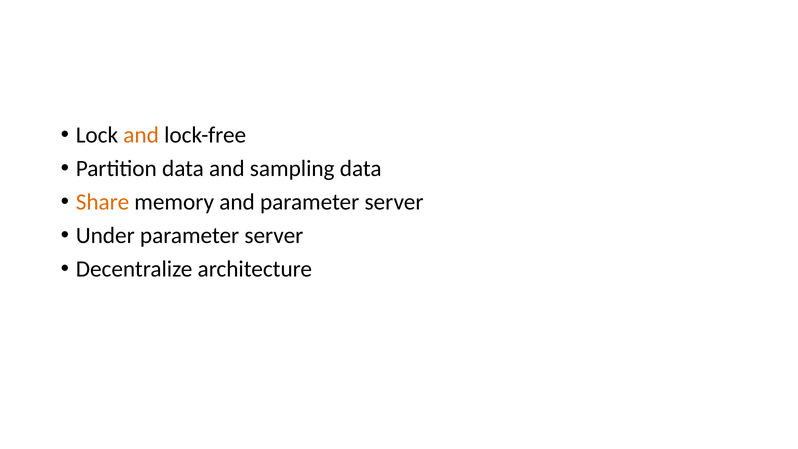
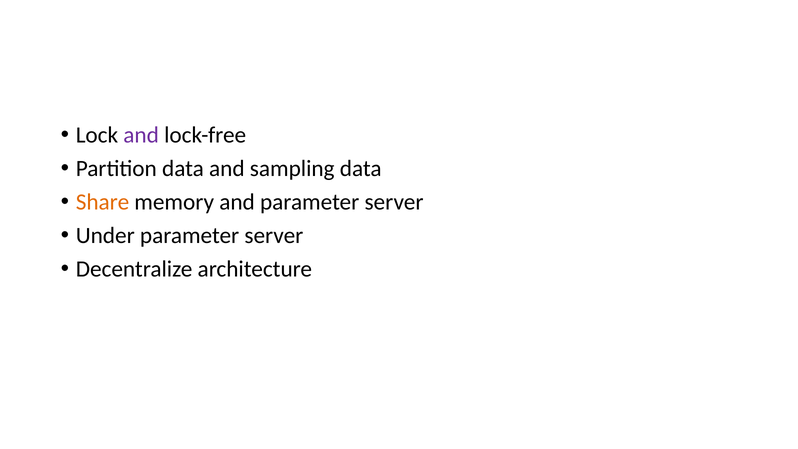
and at (141, 135) colour: orange -> purple
